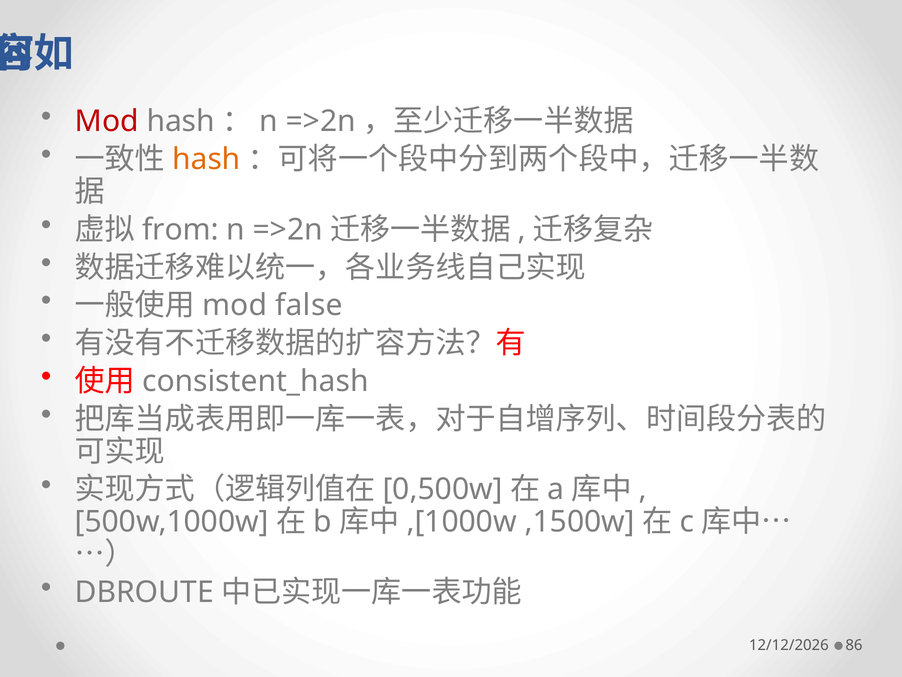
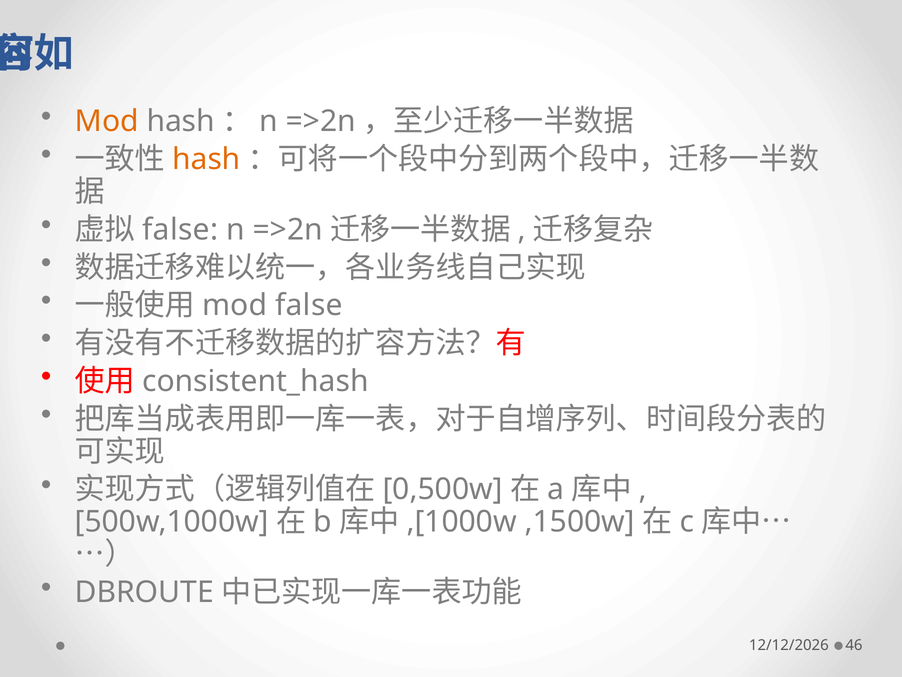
Mod at (107, 121) colour: red -> orange
from at (180, 230): from -> false
86: 86 -> 46
